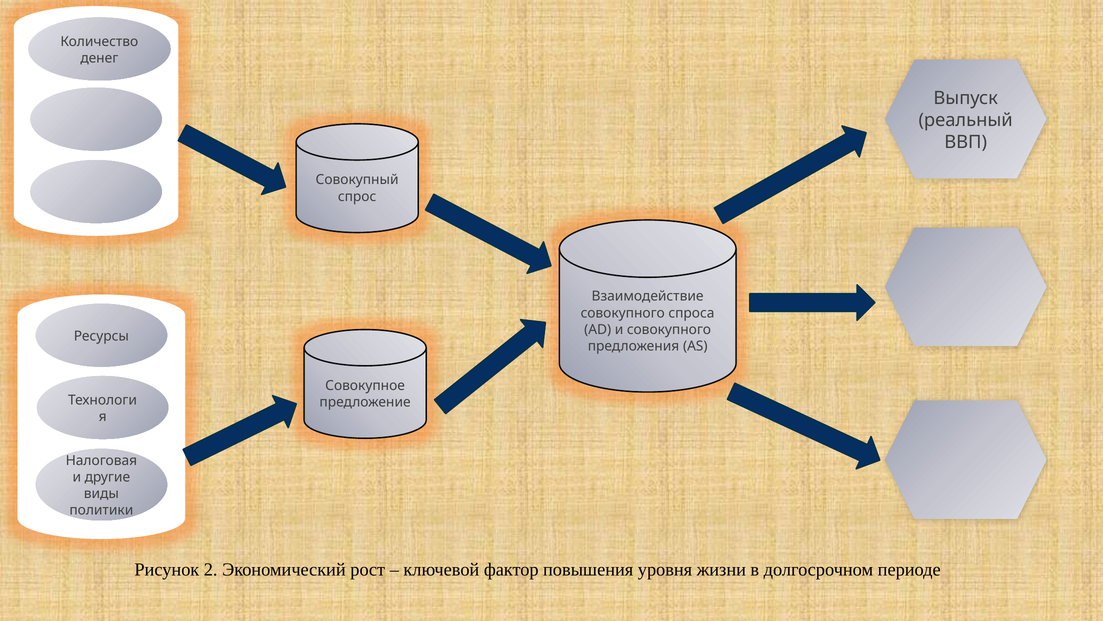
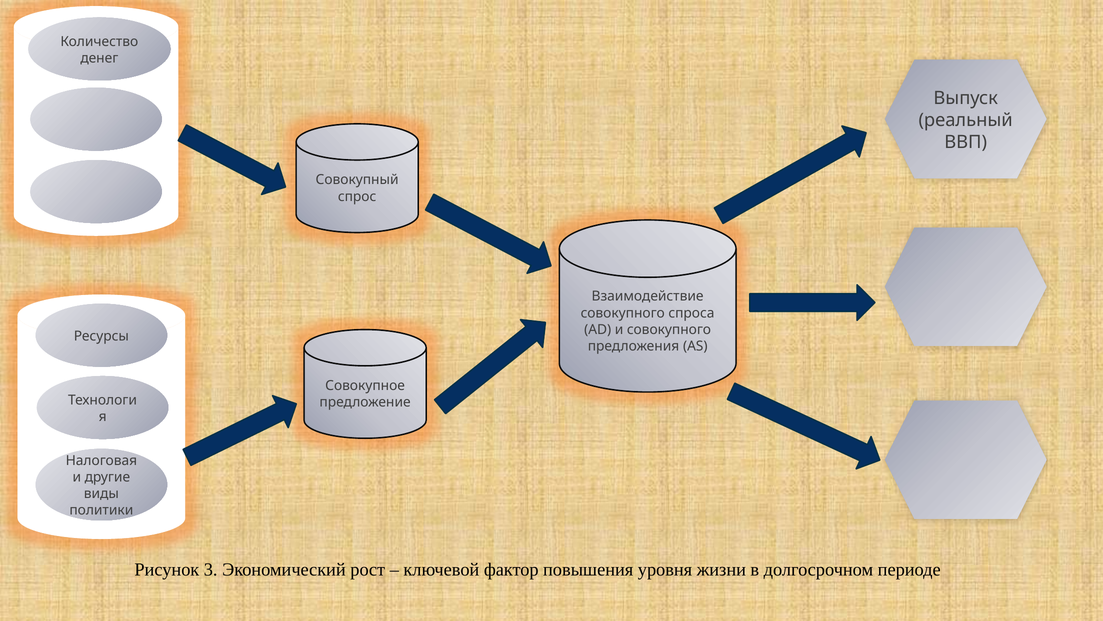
2: 2 -> 3
